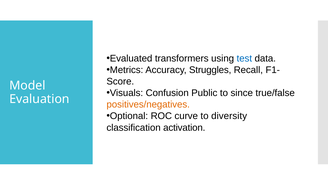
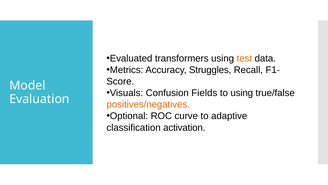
test colour: blue -> orange
Public: Public -> Fields
to since: since -> using
diversity: diversity -> adaptive
